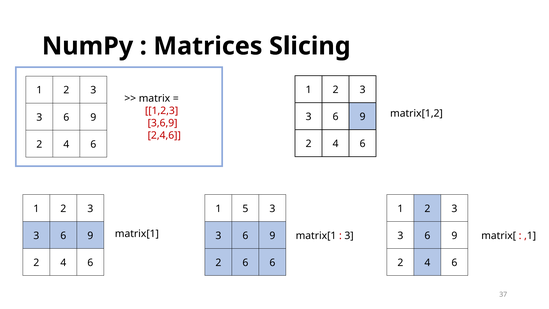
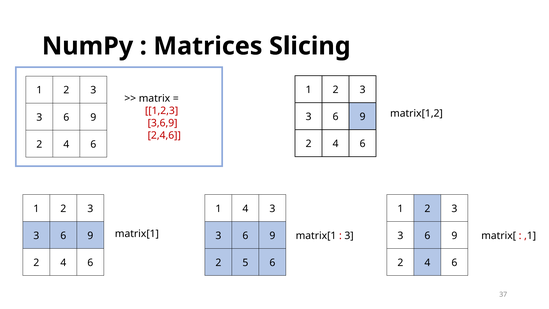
1 5: 5 -> 4
2 6: 6 -> 5
